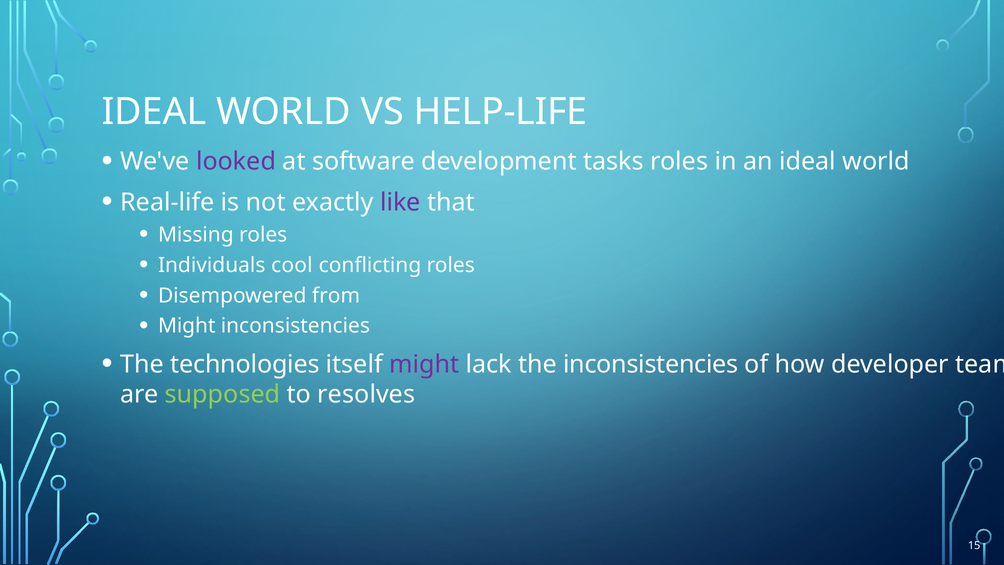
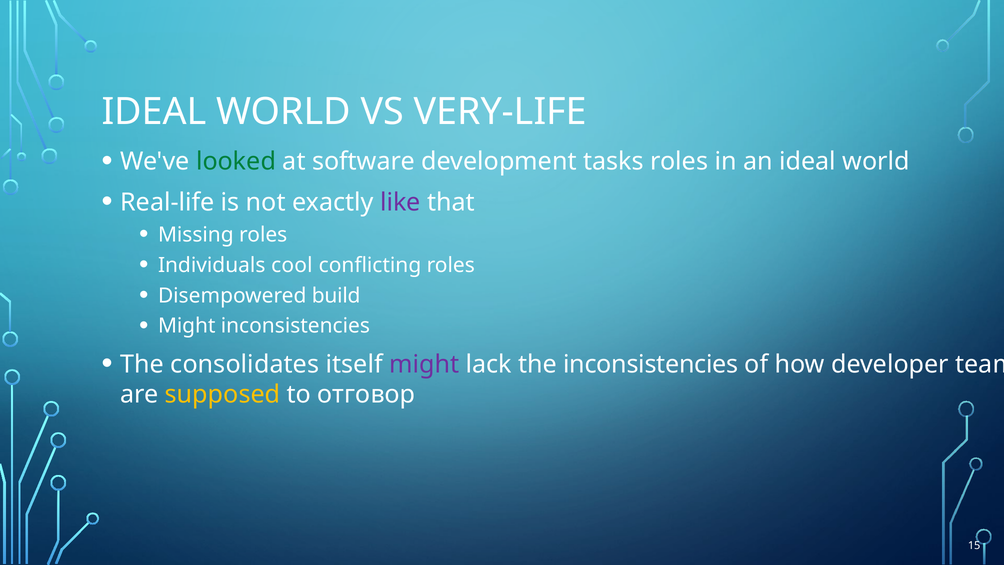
HELP-LIFE: HELP-LIFE -> VERY-LIFE
looked colour: purple -> green
from: from -> build
technologies: technologies -> consolidates
supposed colour: light green -> yellow
resolves: resolves -> отговор
